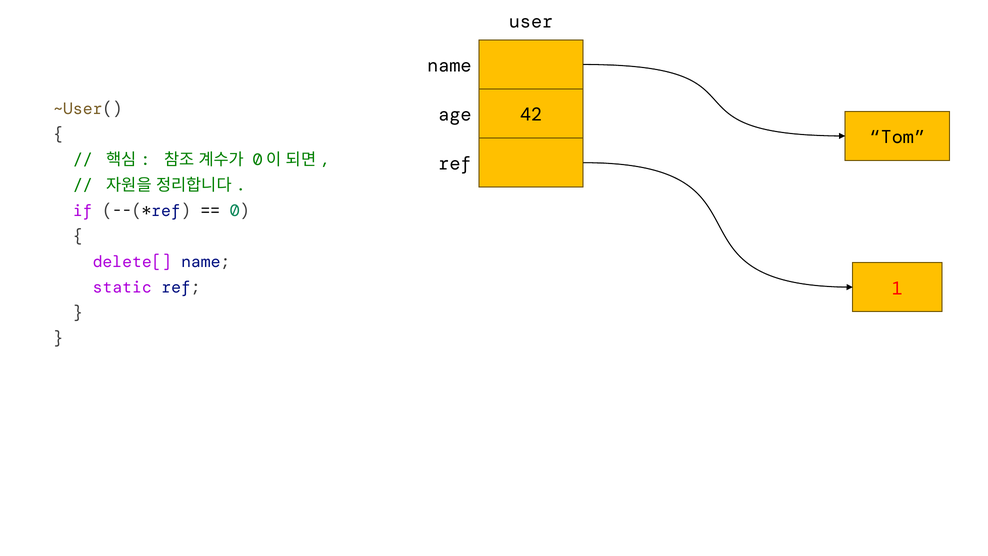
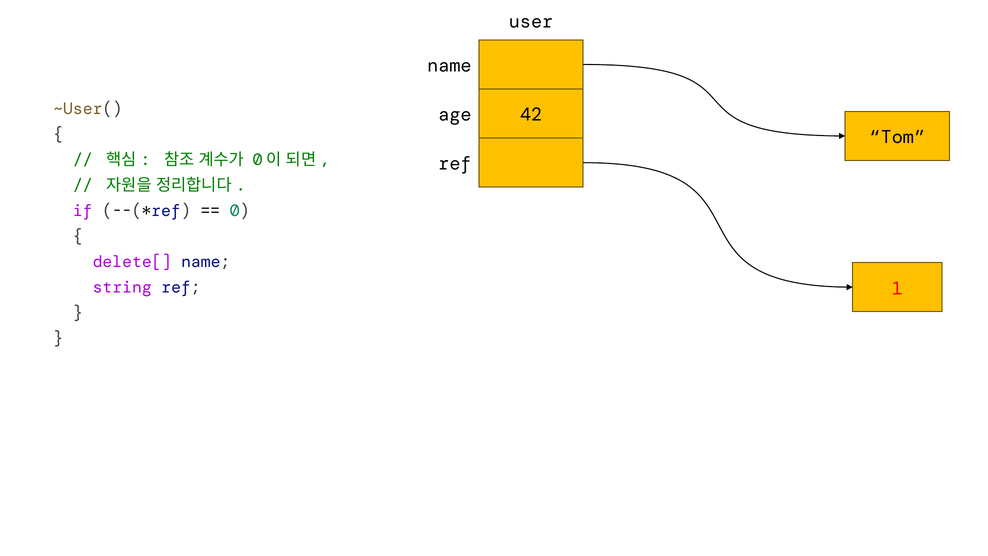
static: static -> string
